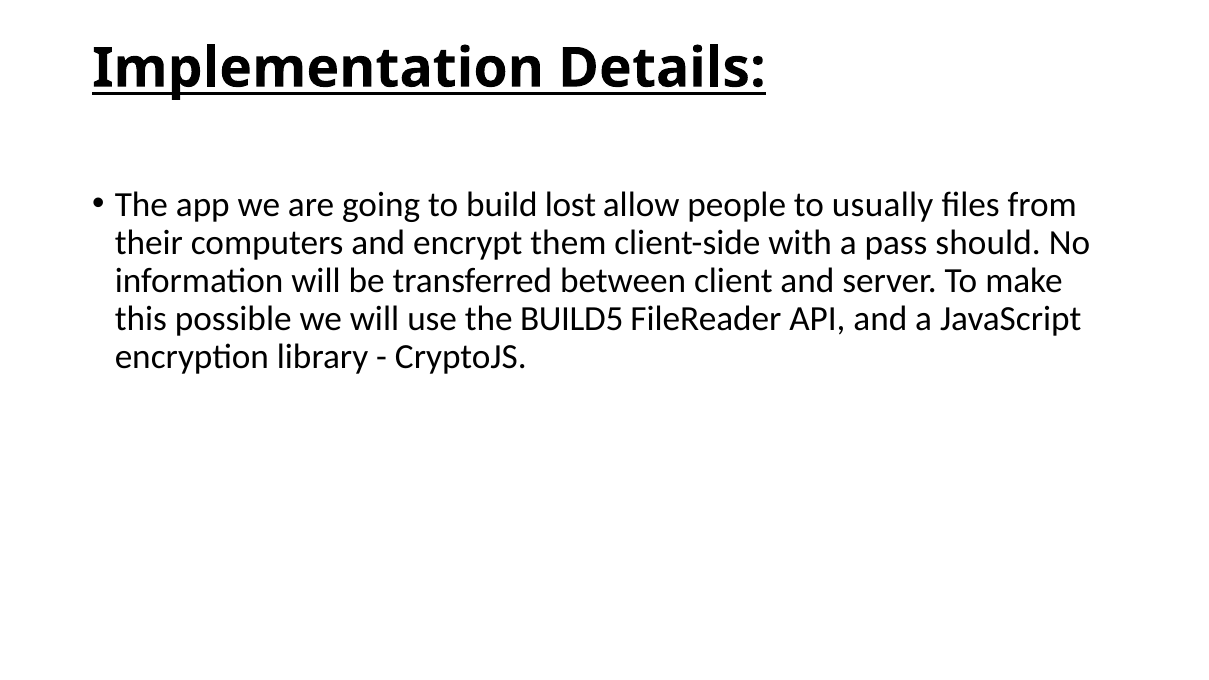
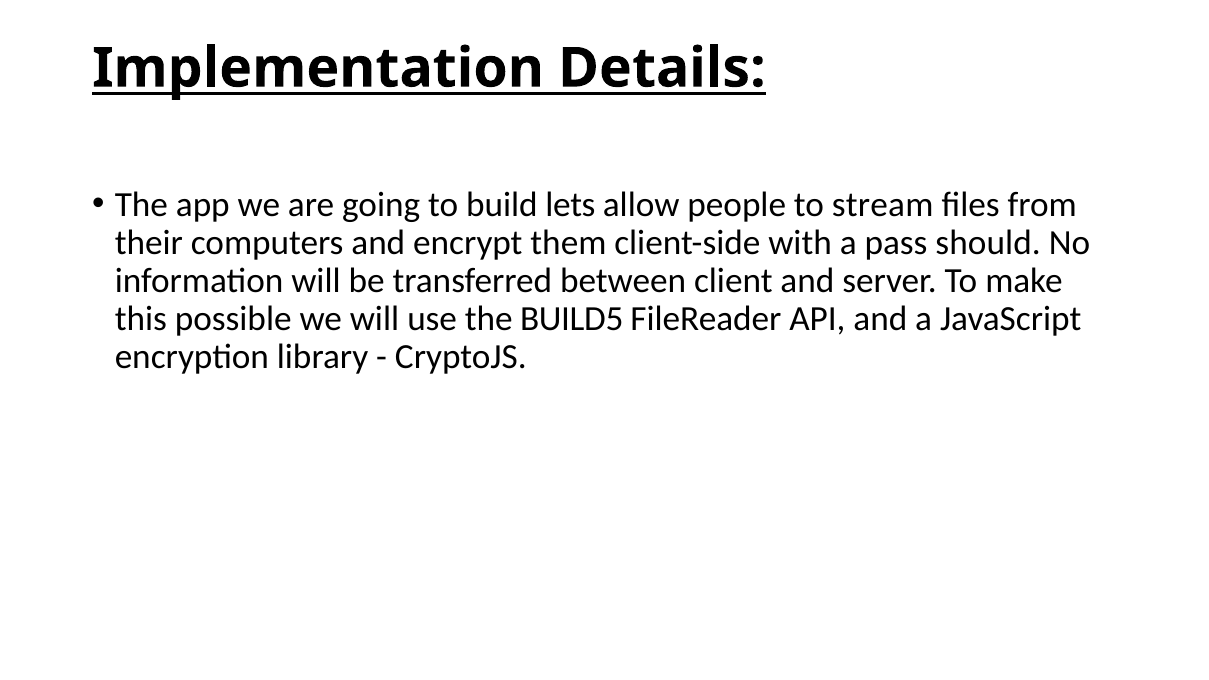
lost: lost -> lets
usually: usually -> stream
